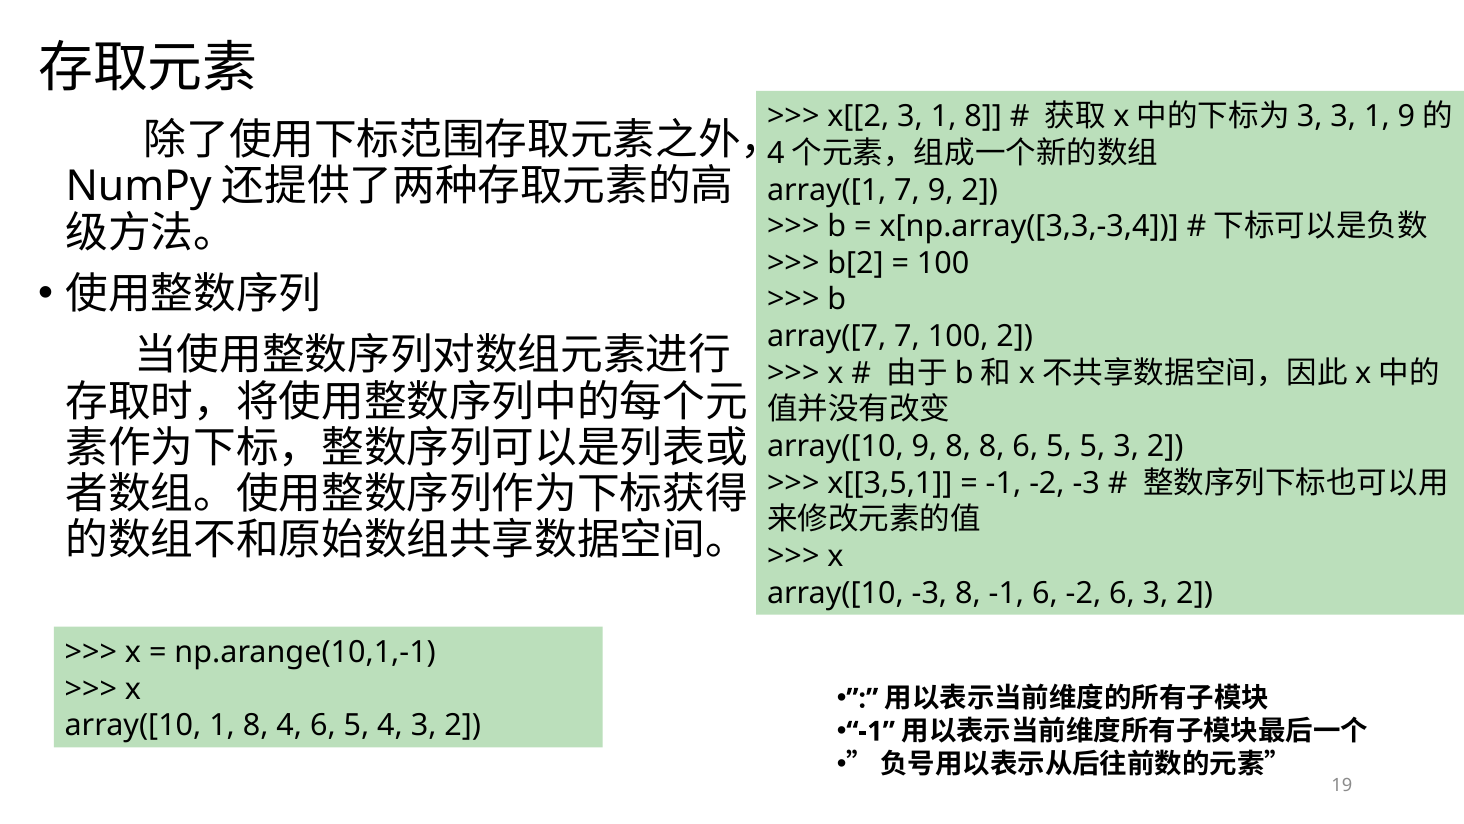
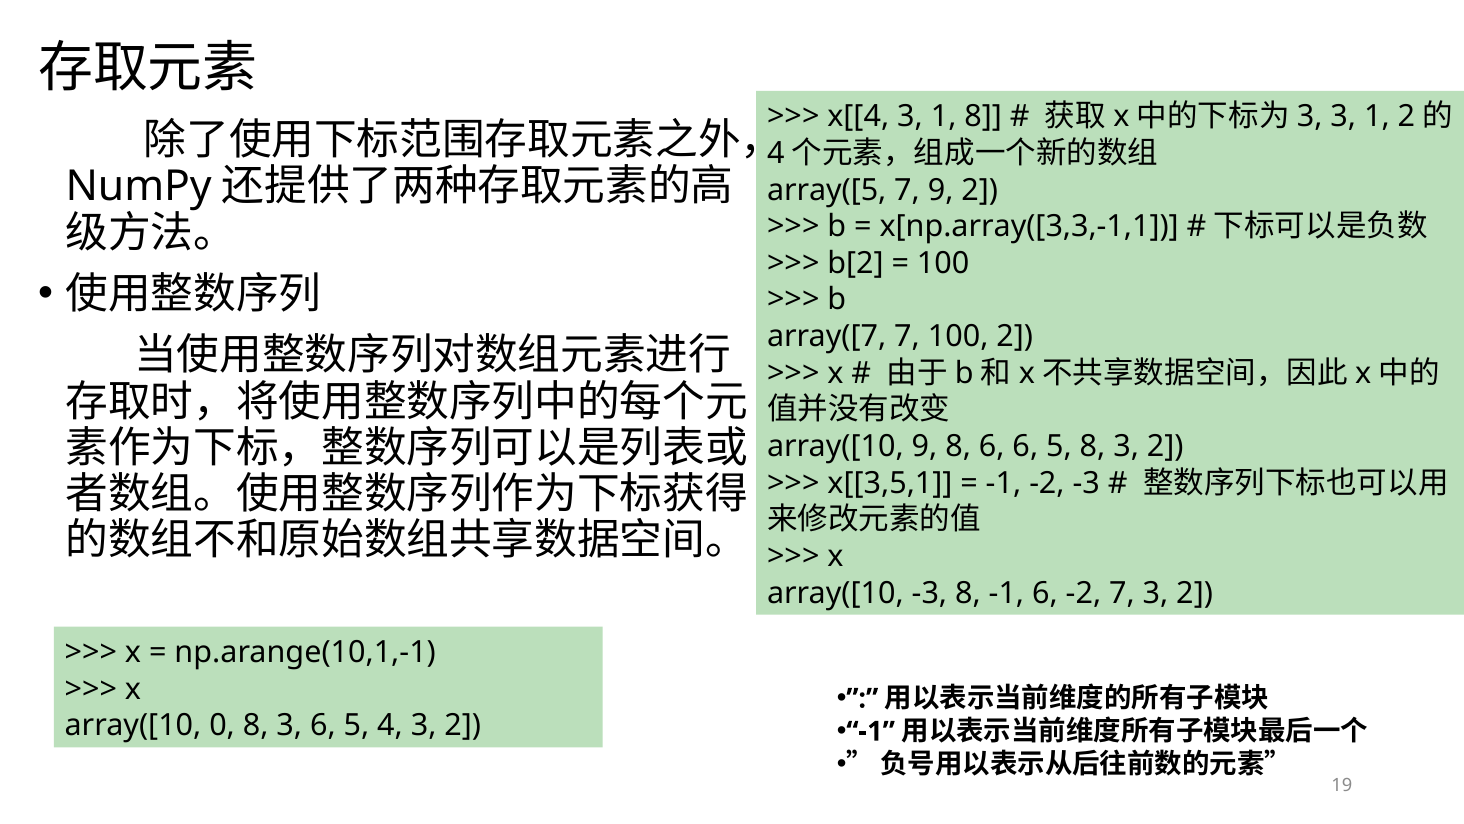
x[[2: x[[2 -> x[[4
1 9: 9 -> 2
array([1: array([1 -> array([5
x[np.array([3,3,-3,4: x[np.array([3,3,-3,4 -> x[np.array([3,3,-1,1
8 8: 8 -> 6
5 5: 5 -> 8
-2 6: 6 -> 7
array([10 1: 1 -> 0
4 at (289, 725): 4 -> 3
